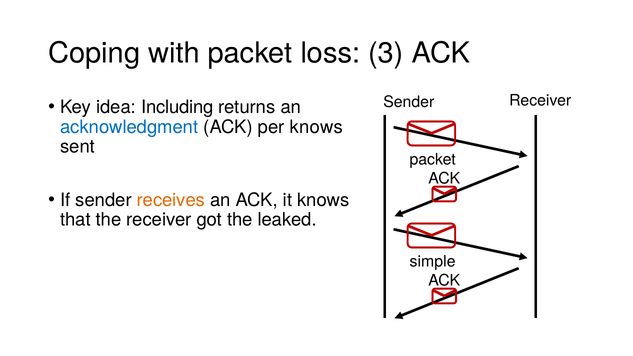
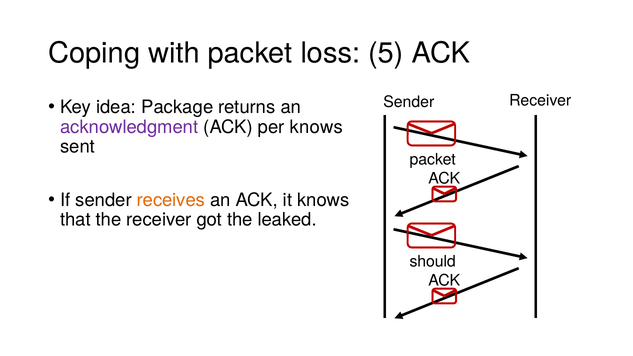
3: 3 -> 5
Including: Including -> Package
acknowledgment colour: blue -> purple
simple: simple -> should
